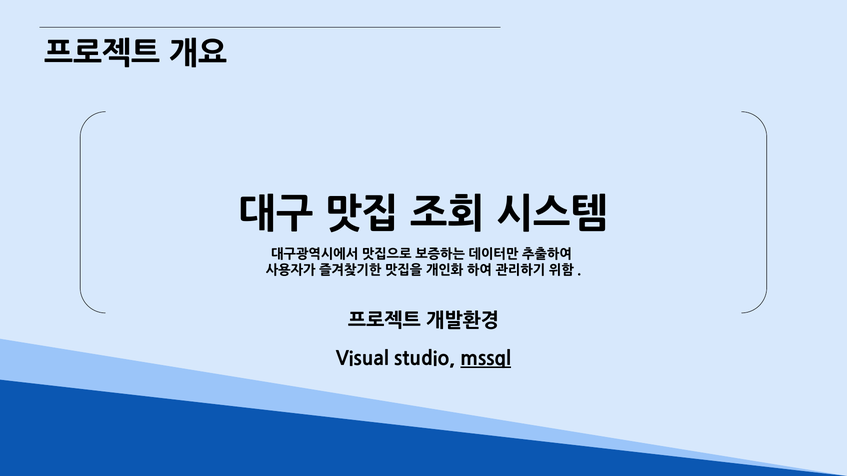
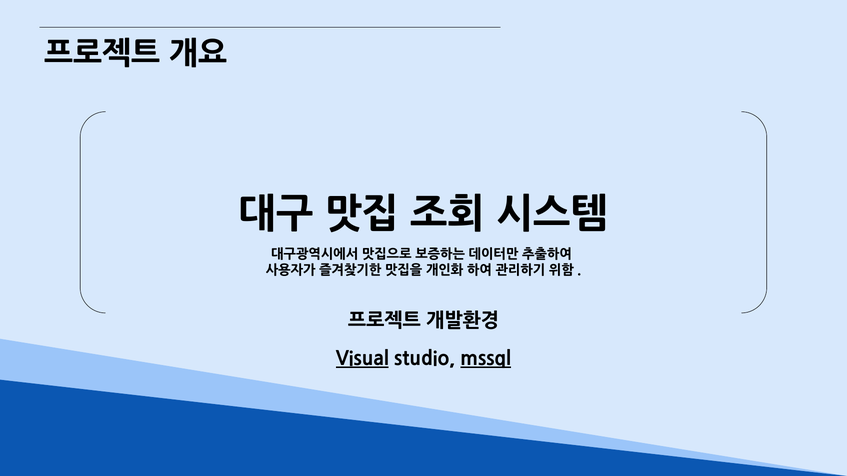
Visual underline: none -> present
